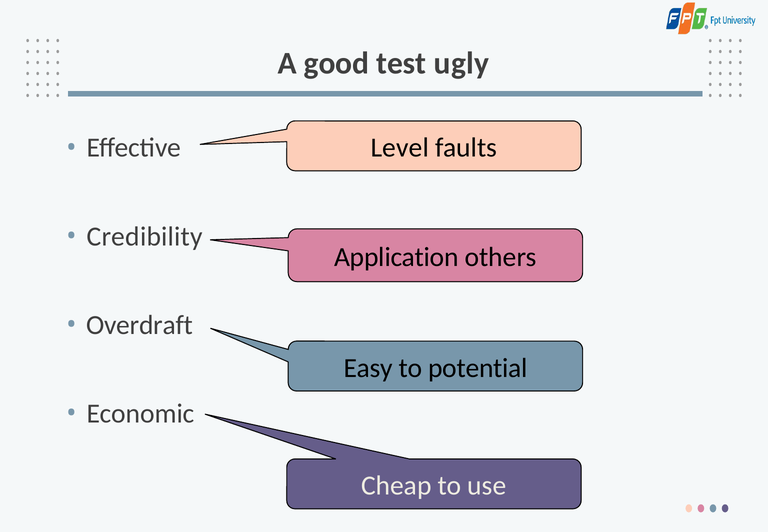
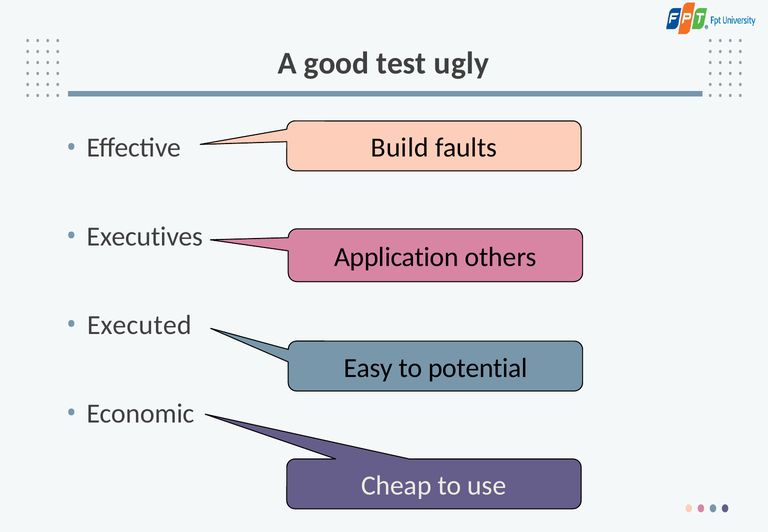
Level: Level -> Build
Credibility: Credibility -> Executives
Overdraft: Overdraft -> Executed
